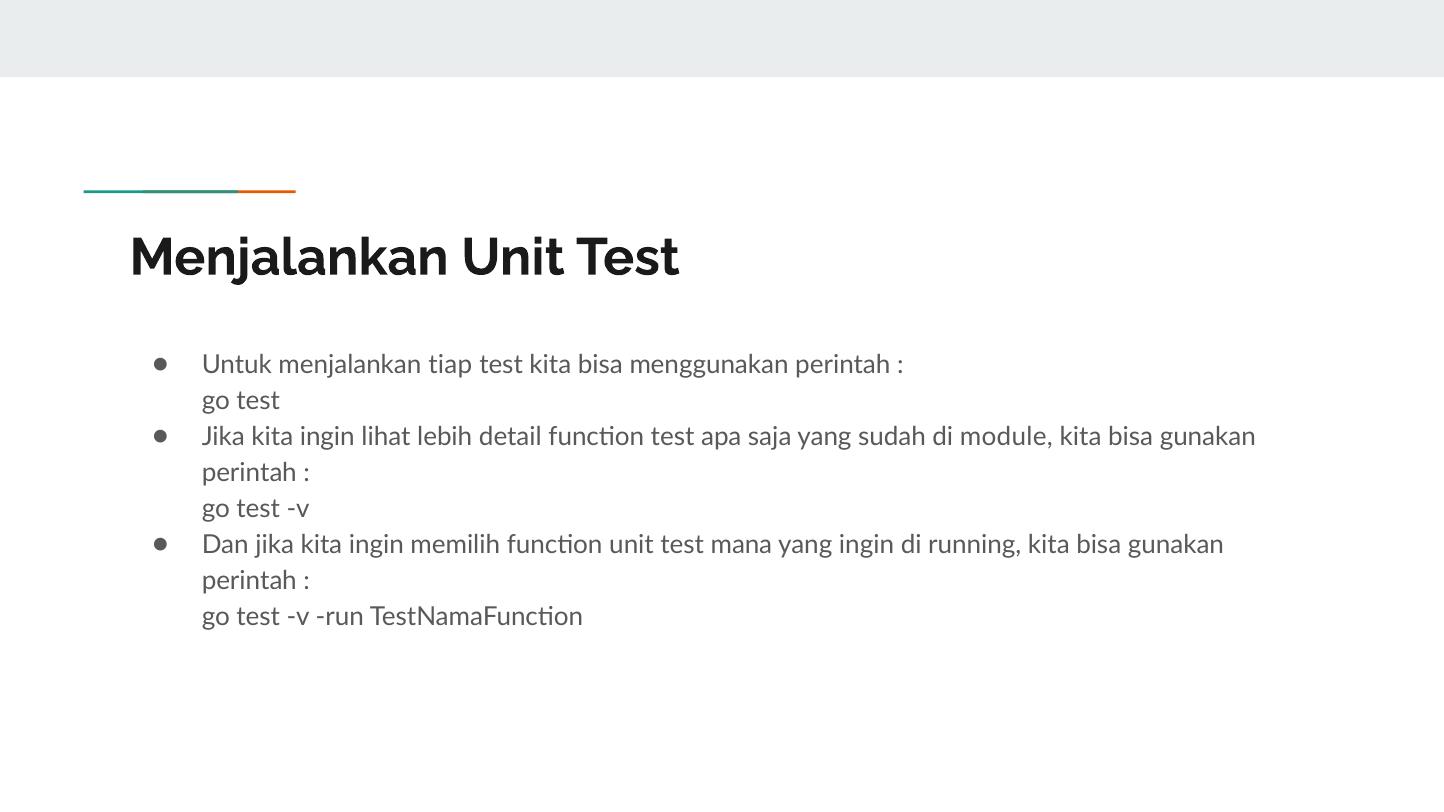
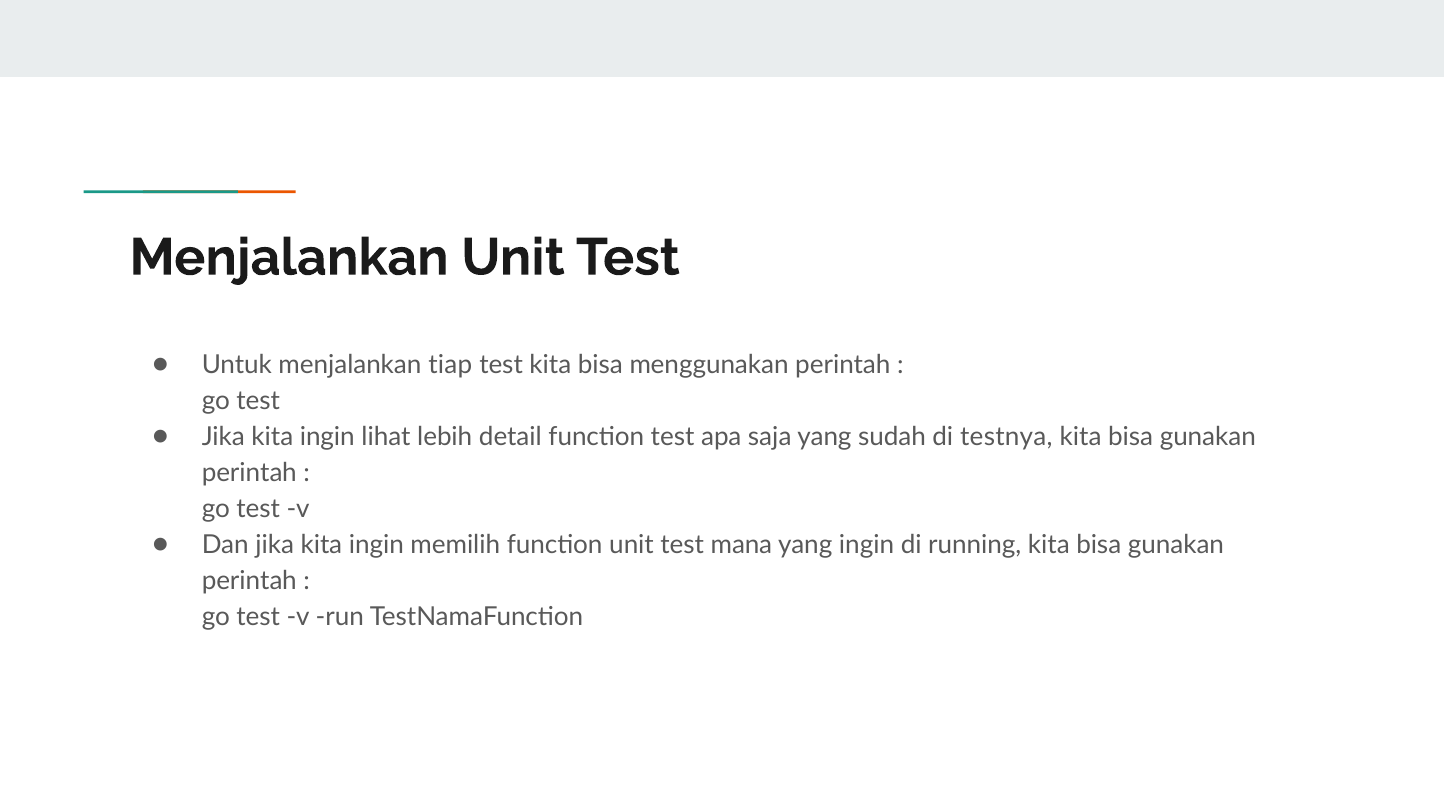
module: module -> testnya
